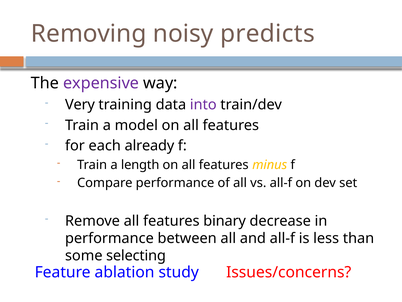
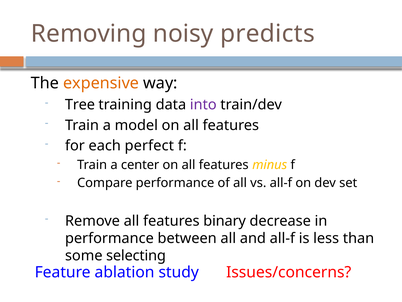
expensive colour: purple -> orange
Very: Very -> Tree
already: already -> perfect
length: length -> center
